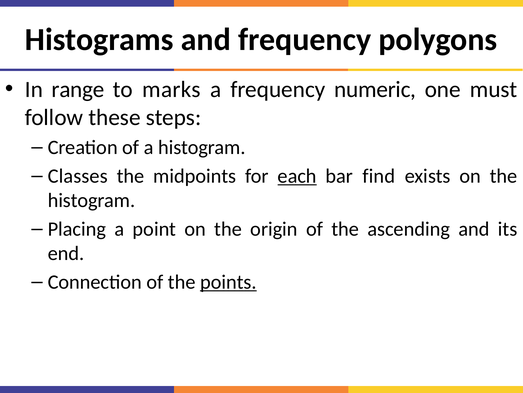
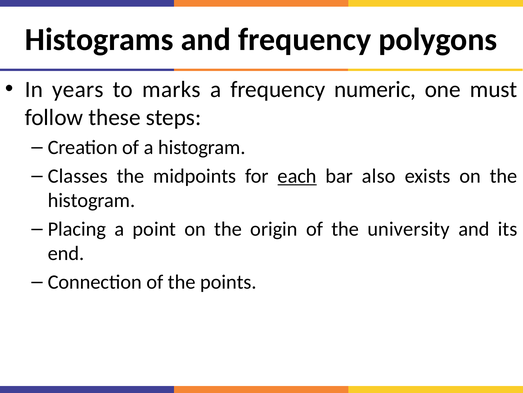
range: range -> years
find: find -> also
ascending: ascending -> university
points underline: present -> none
